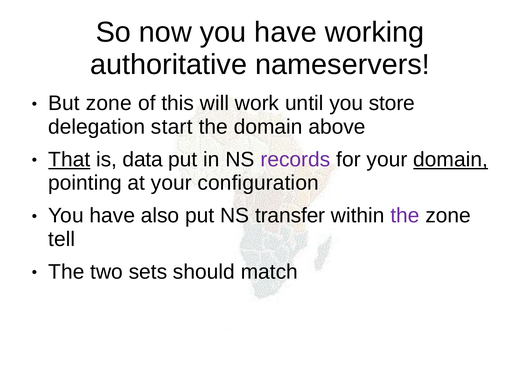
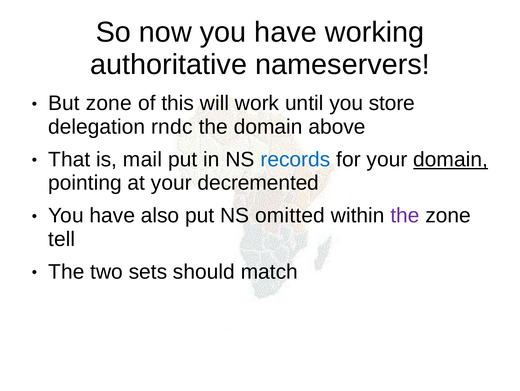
start: start -> rndc
That underline: present -> none
data: data -> mail
records colour: purple -> blue
configuration: configuration -> decremented
transfer: transfer -> omitted
